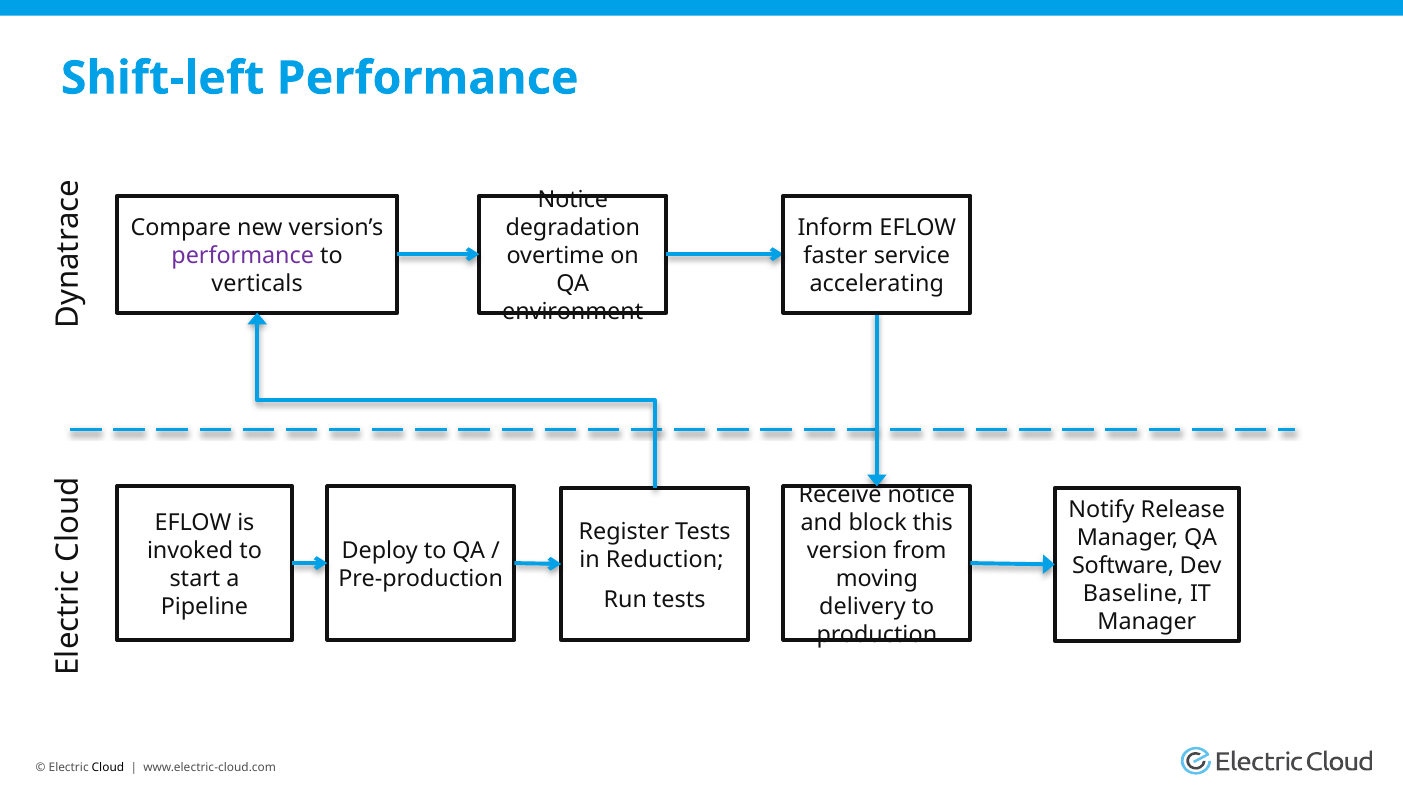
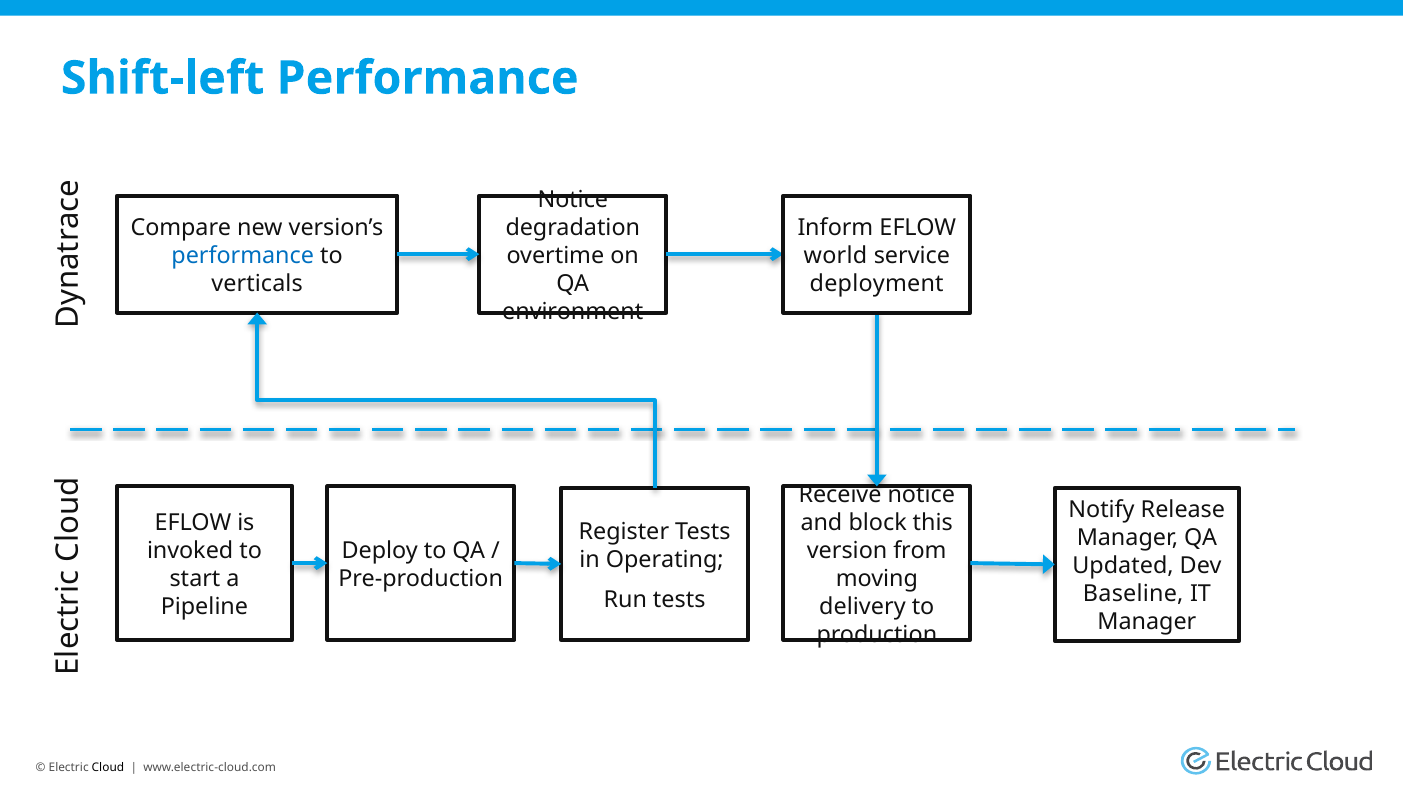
performance at (243, 256) colour: purple -> blue
faster: faster -> world
accelerating: accelerating -> deployment
Reduction: Reduction -> Operating
Software: Software -> Updated
